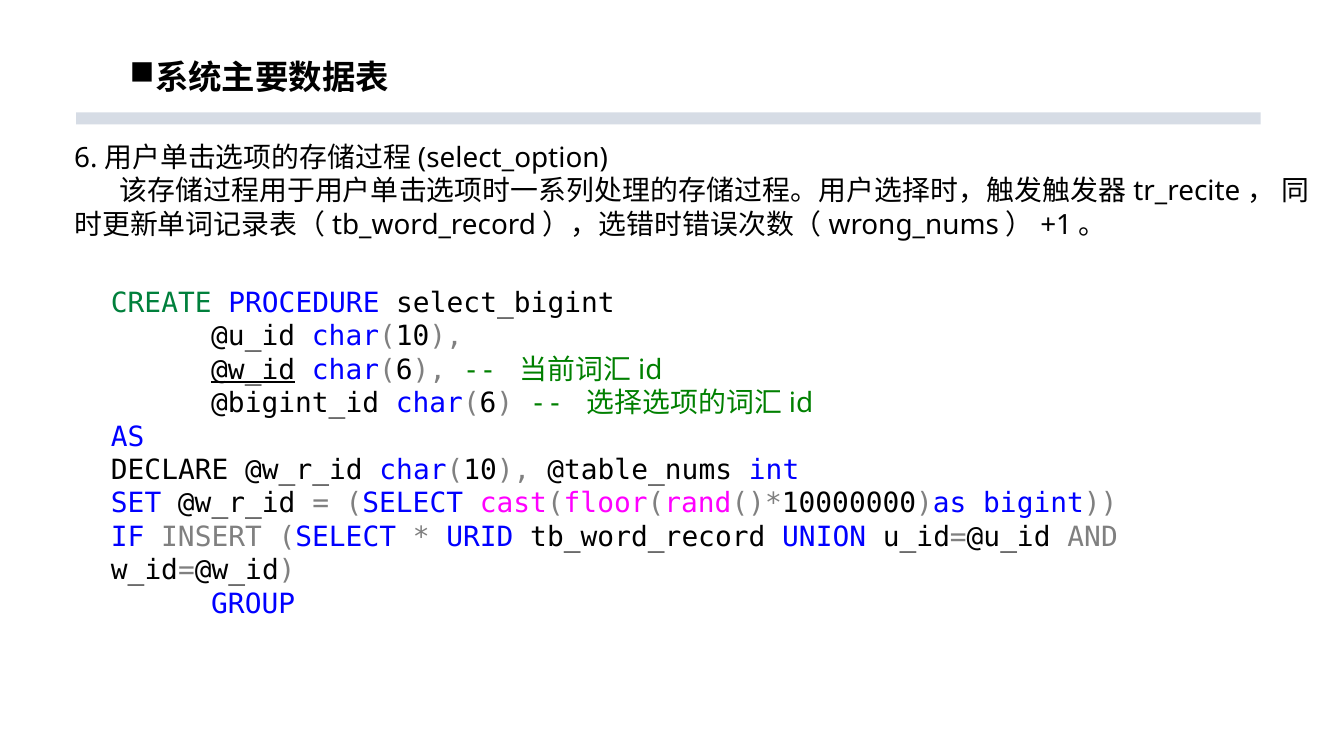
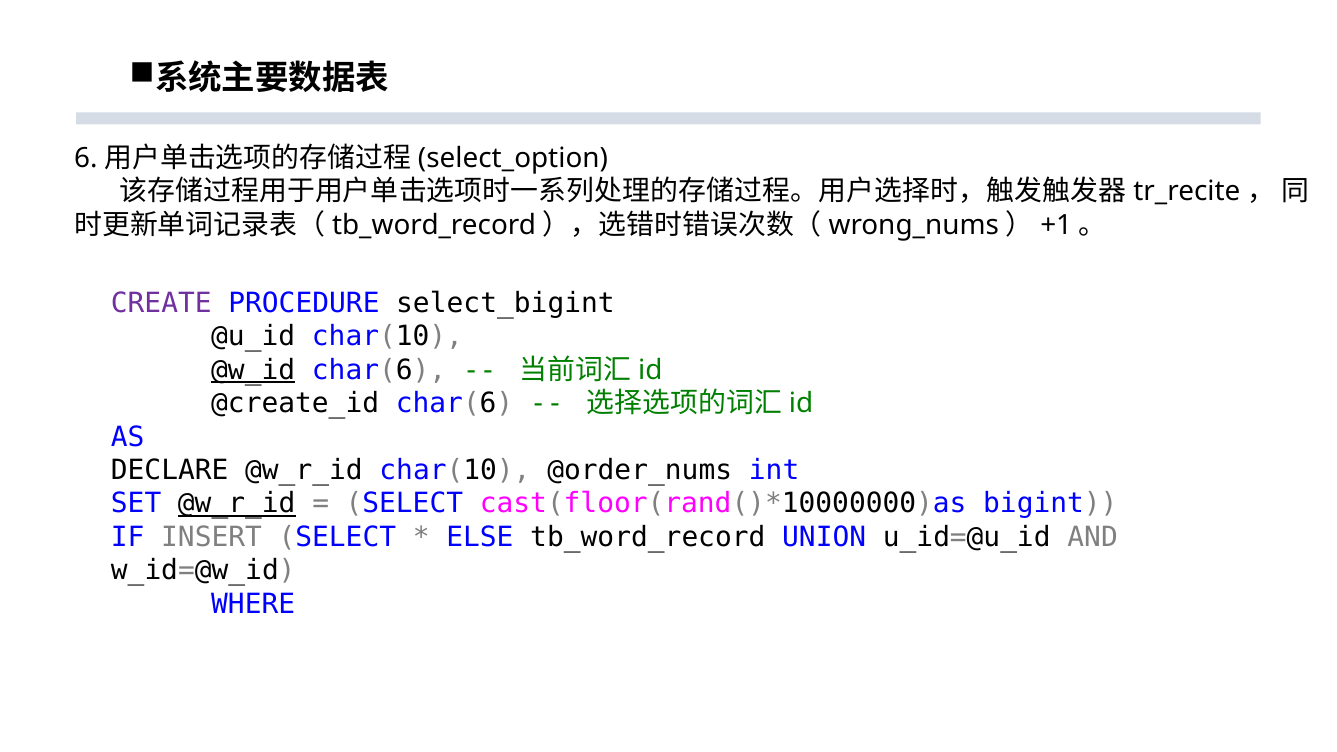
CREATE colour: green -> purple
@bigint_id: @bigint_id -> @create_id
@table_nums: @table_nums -> @order_nums
@w_r_id at (237, 504) underline: none -> present
URID: URID -> ELSE
GROUP: GROUP -> WHERE
